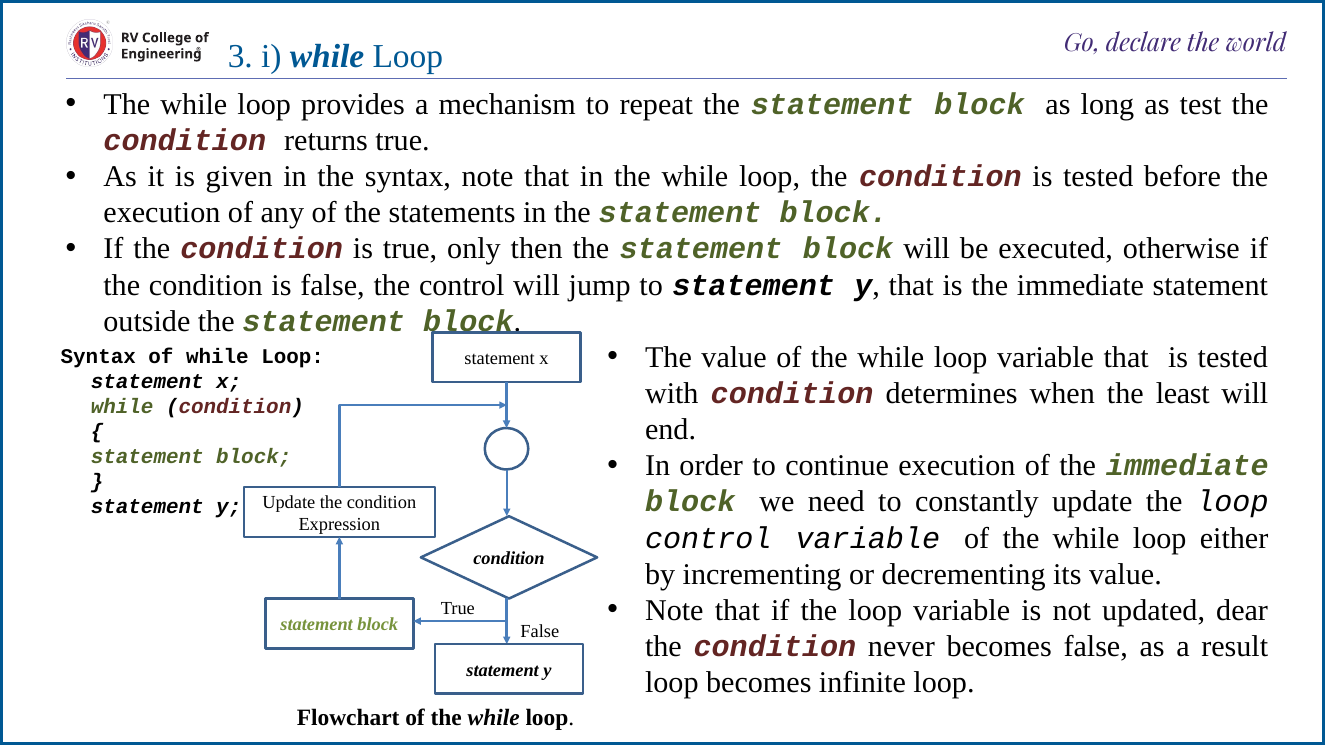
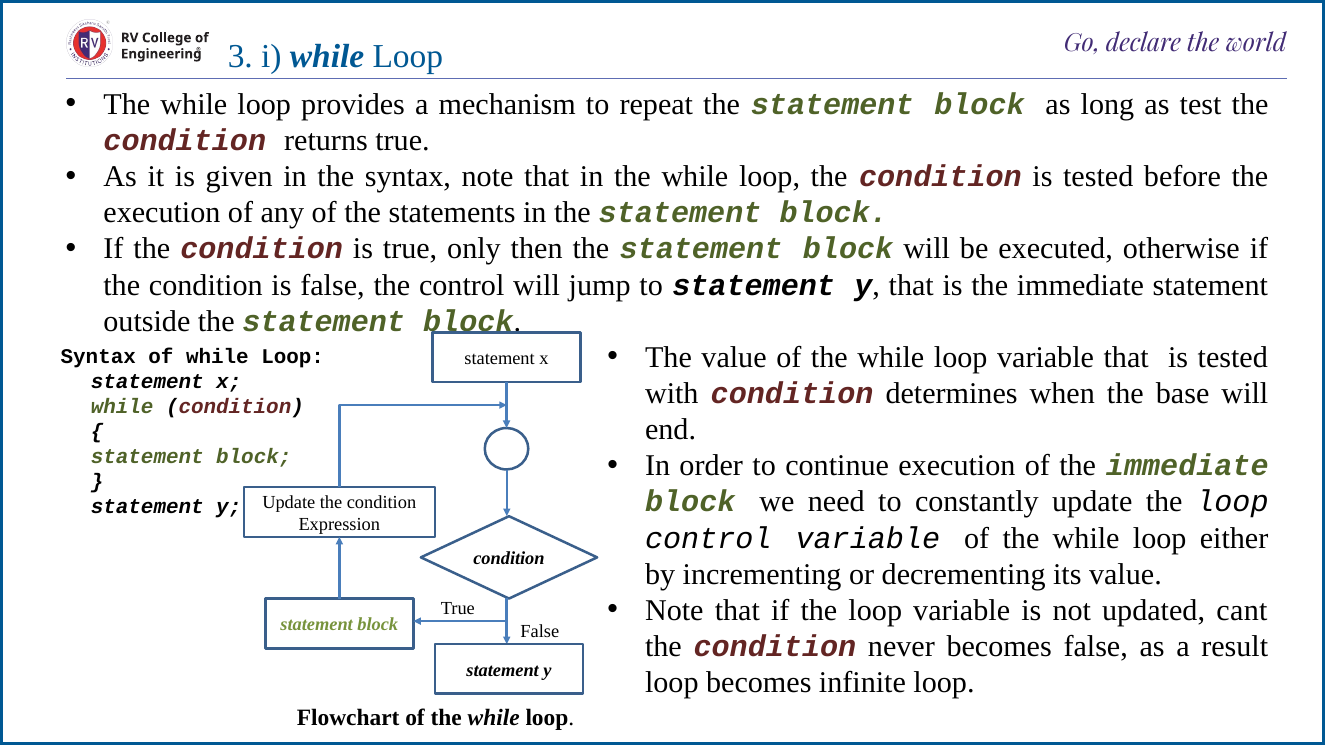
least: least -> base
dear: dear -> cant
